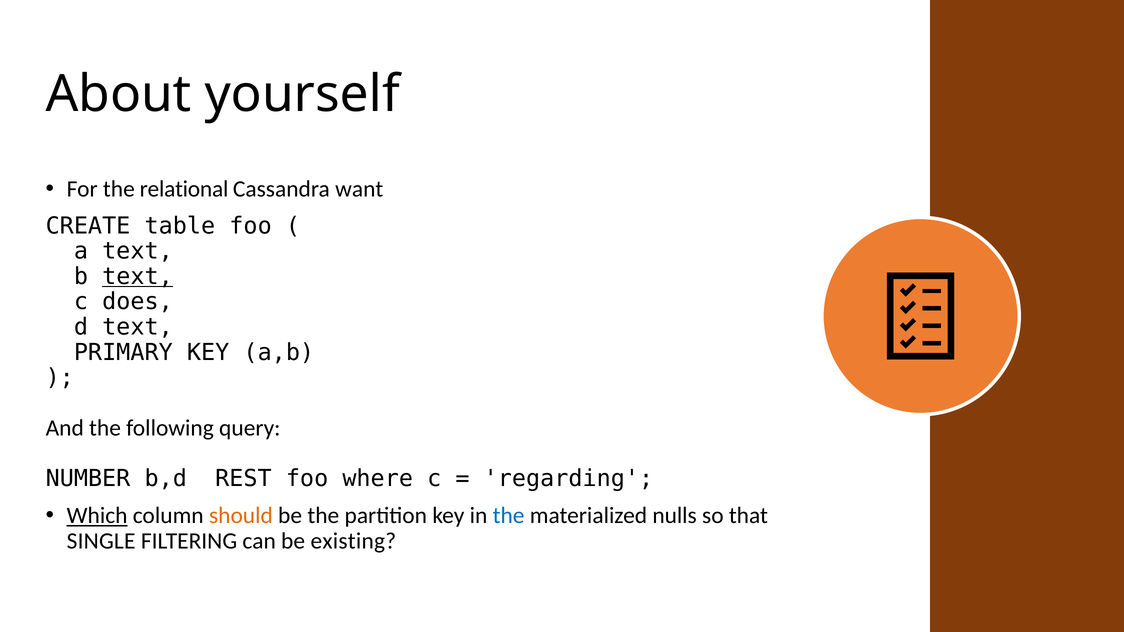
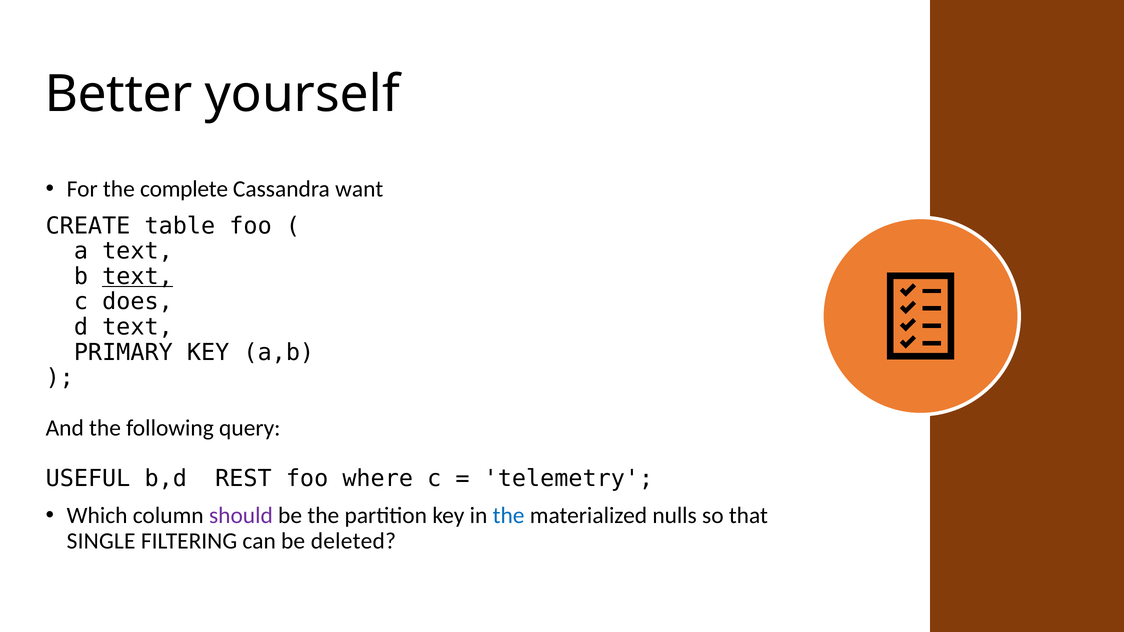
About: About -> Better
relational: relational -> complete
NUMBER: NUMBER -> USEFUL
regarding: regarding -> telemetry
Which underline: present -> none
should colour: orange -> purple
existing: existing -> deleted
